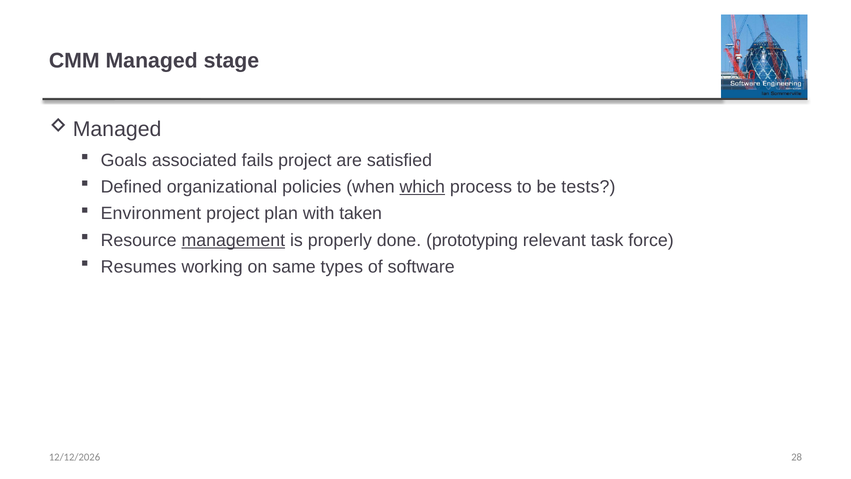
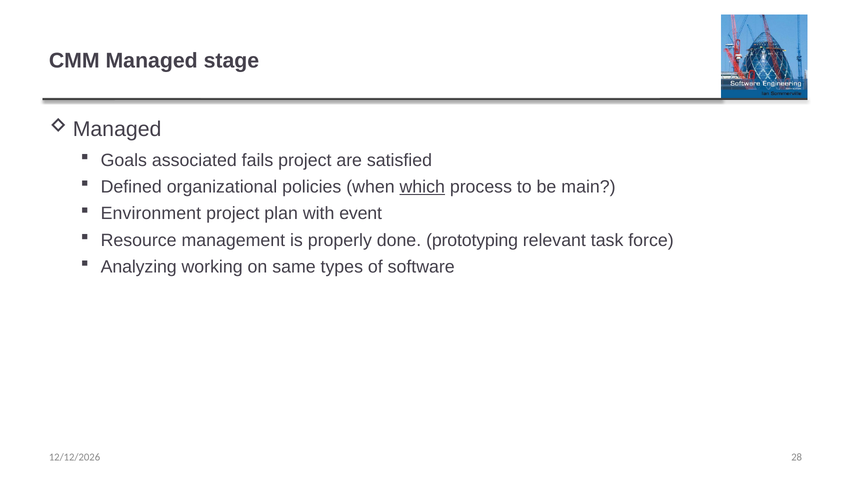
tests: tests -> main
taken: taken -> event
management underline: present -> none
Resumes: Resumes -> Analyzing
